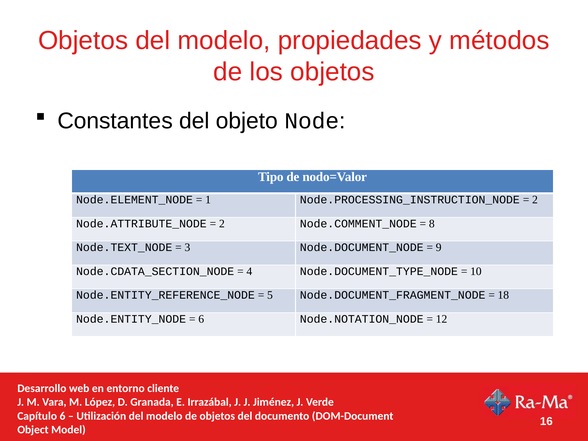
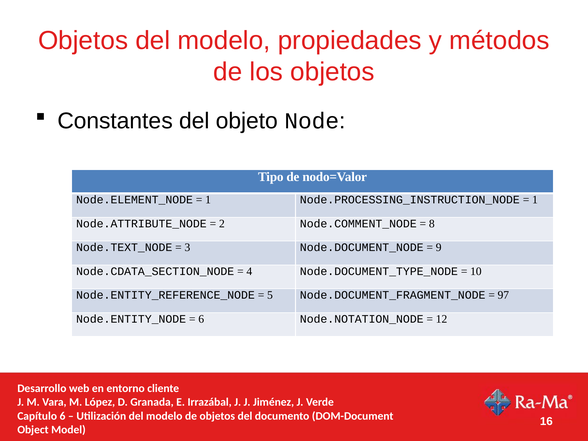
2 at (535, 200): 2 -> 1
18: 18 -> 97
